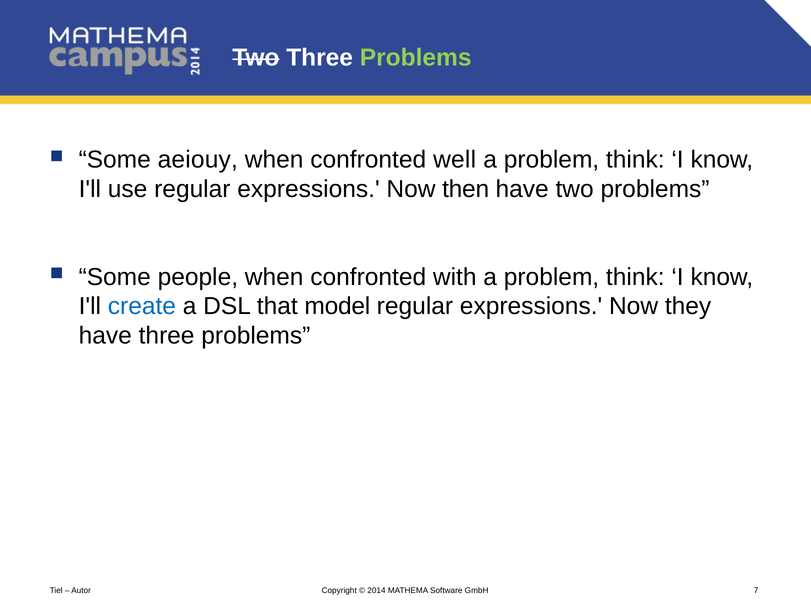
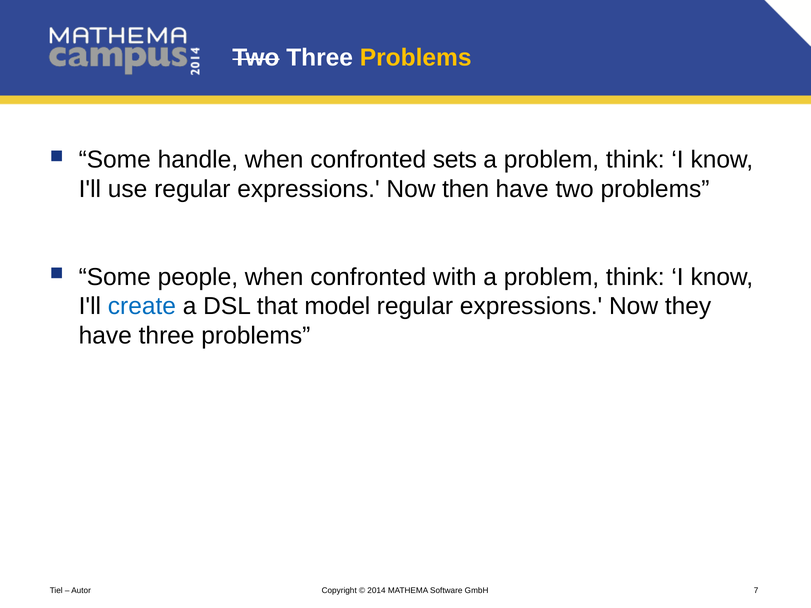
Problems at (416, 58) colour: light green -> yellow
aeiouy: aeiouy -> handle
well: well -> sets
